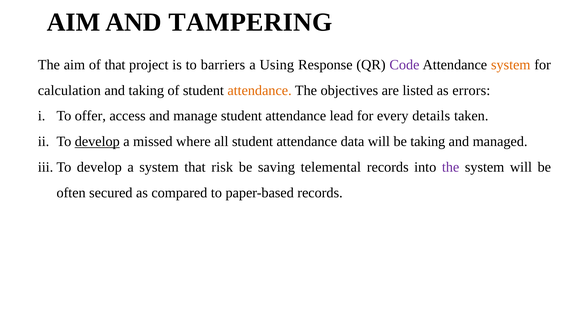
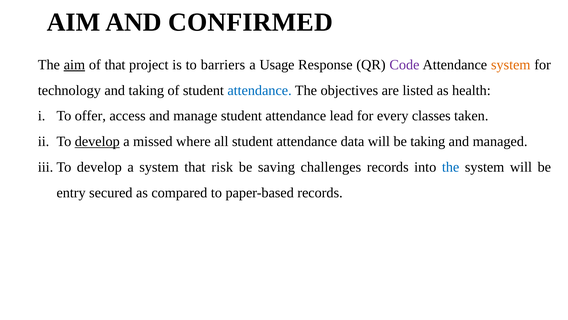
TAMPERING: TAMPERING -> CONFIRMED
aim at (74, 65) underline: none -> present
Using: Using -> Usage
calculation: calculation -> technology
attendance at (260, 90) colour: orange -> blue
errors: errors -> health
details: details -> classes
telemental: telemental -> challenges
the at (451, 167) colour: purple -> blue
often: often -> entry
